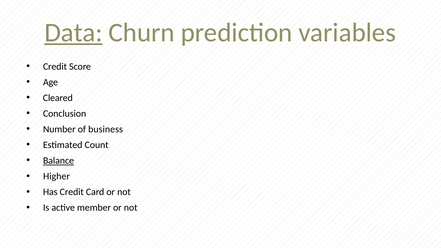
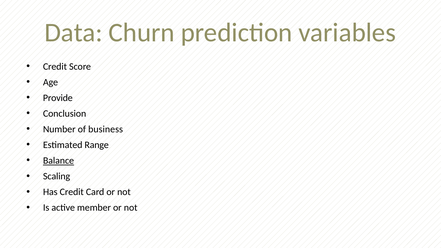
Data underline: present -> none
Cleared: Cleared -> Provide
Count: Count -> Range
Higher: Higher -> Scaling
